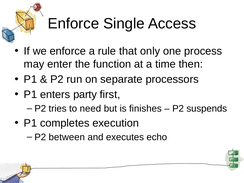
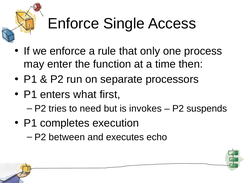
party: party -> what
finishes: finishes -> invokes
